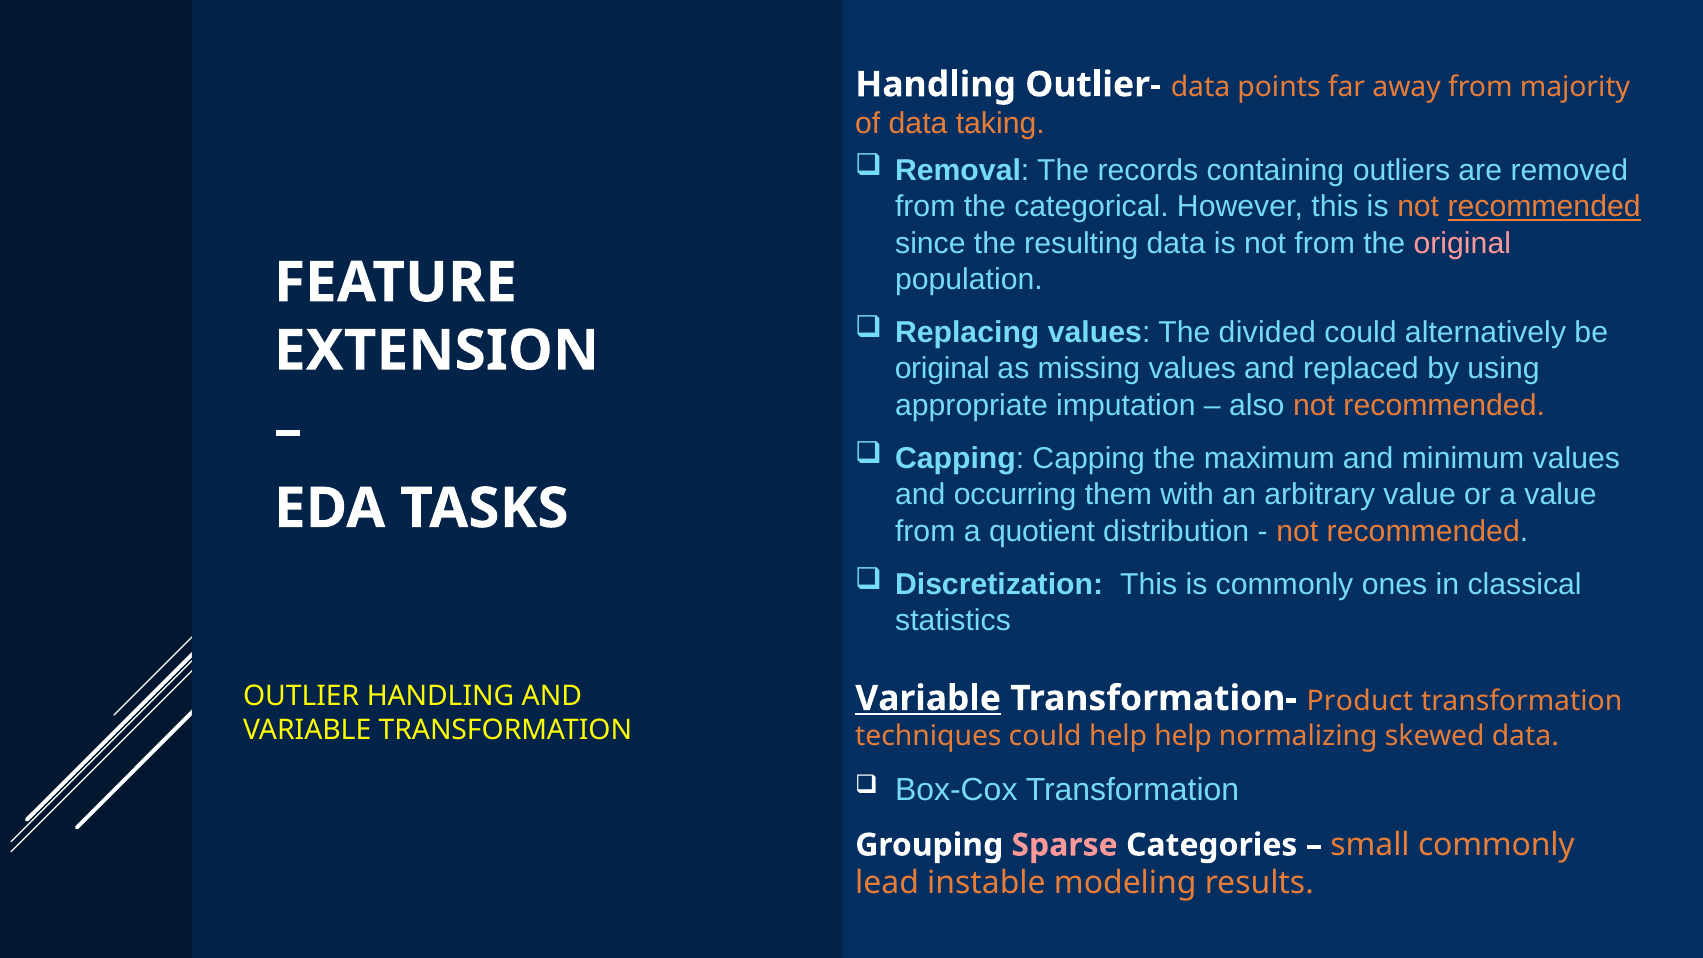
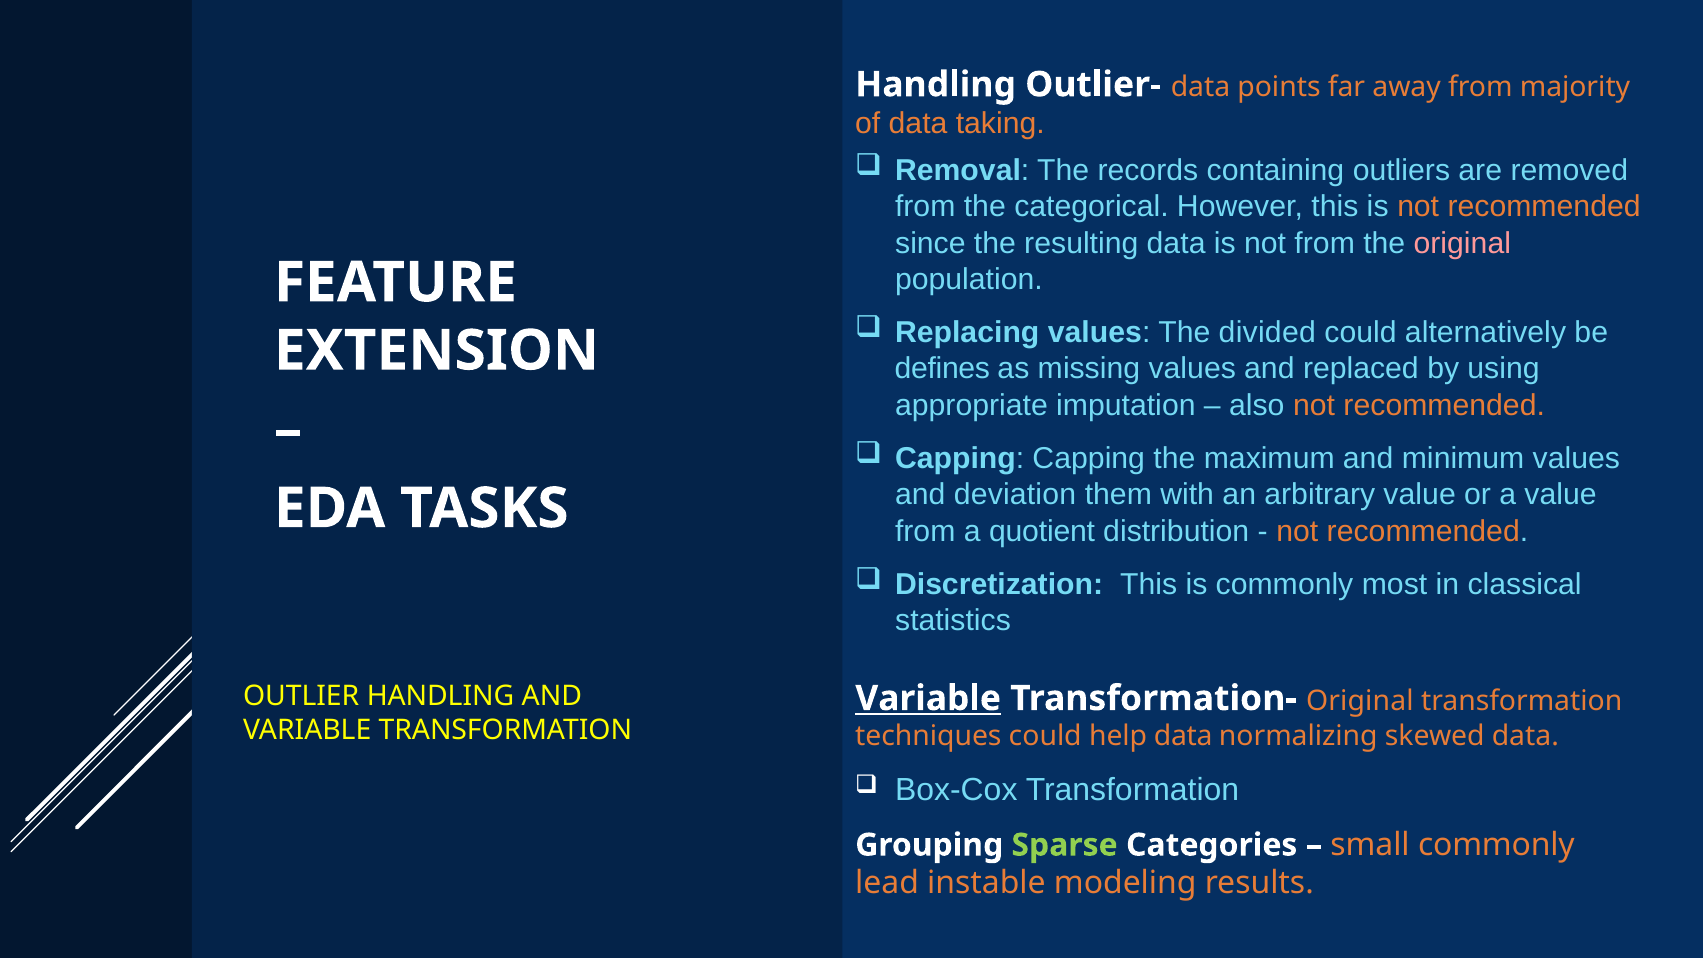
recommended at (1544, 207) underline: present -> none
original at (942, 369): original -> defines
occurring: occurring -> deviation
ones: ones -> most
Transformation- Product: Product -> Original
help help: help -> data
Sparse colour: pink -> light green
